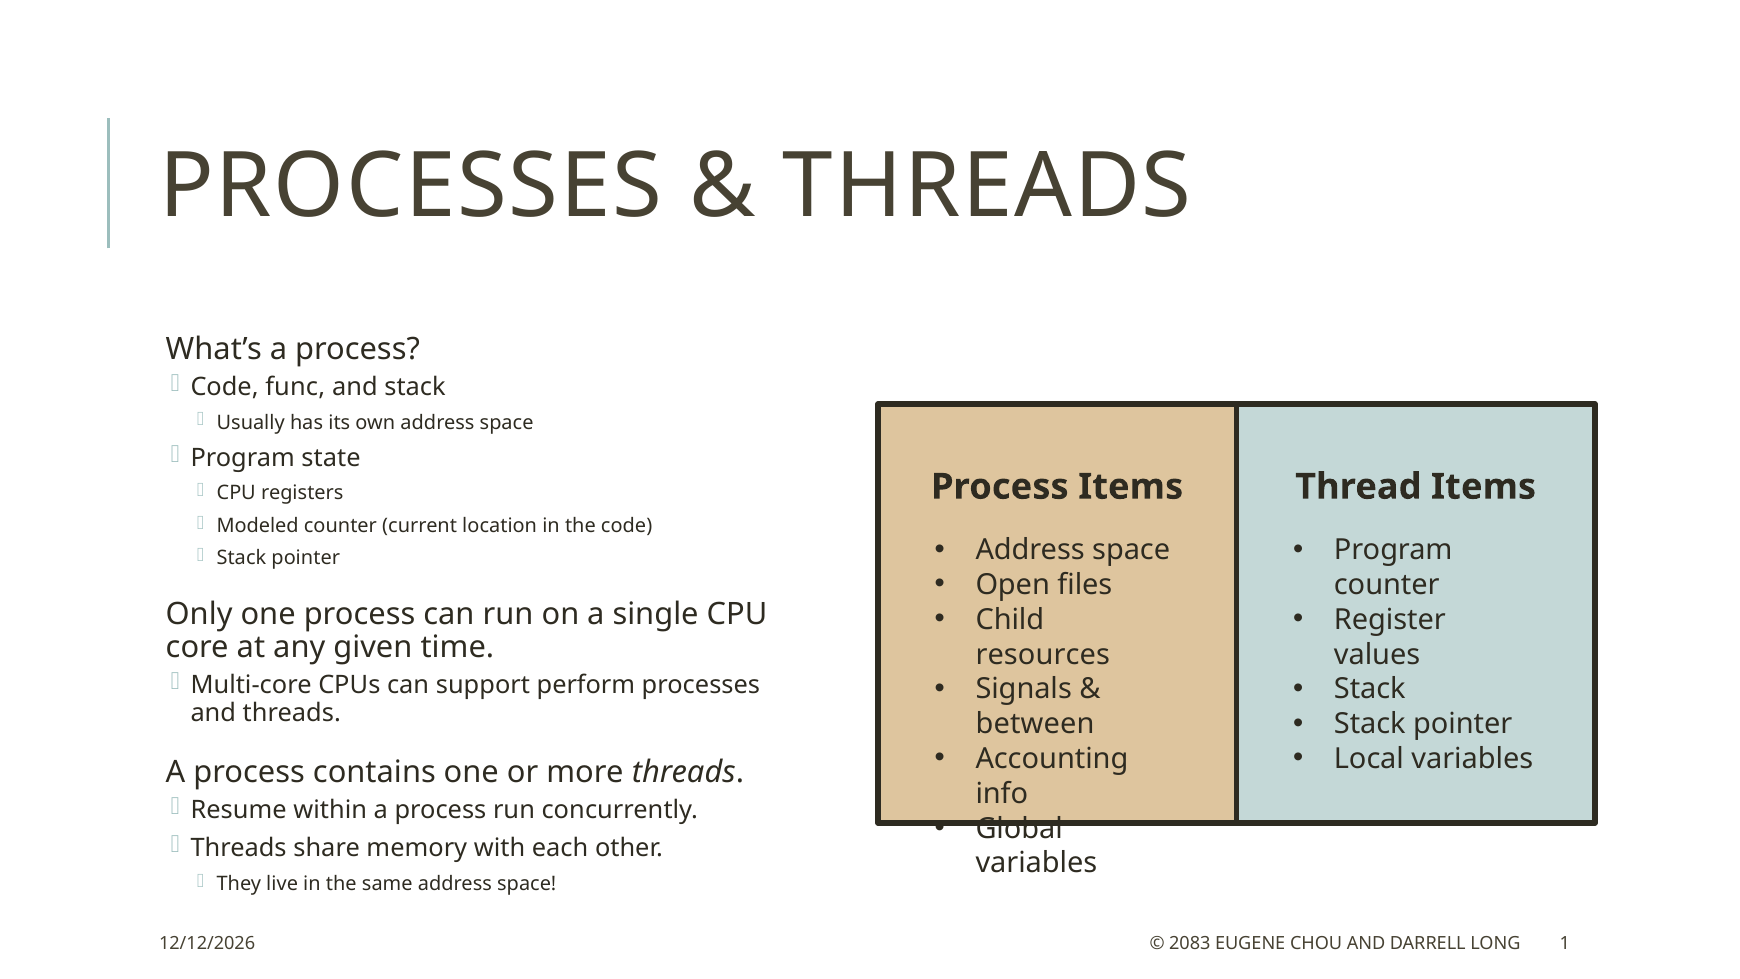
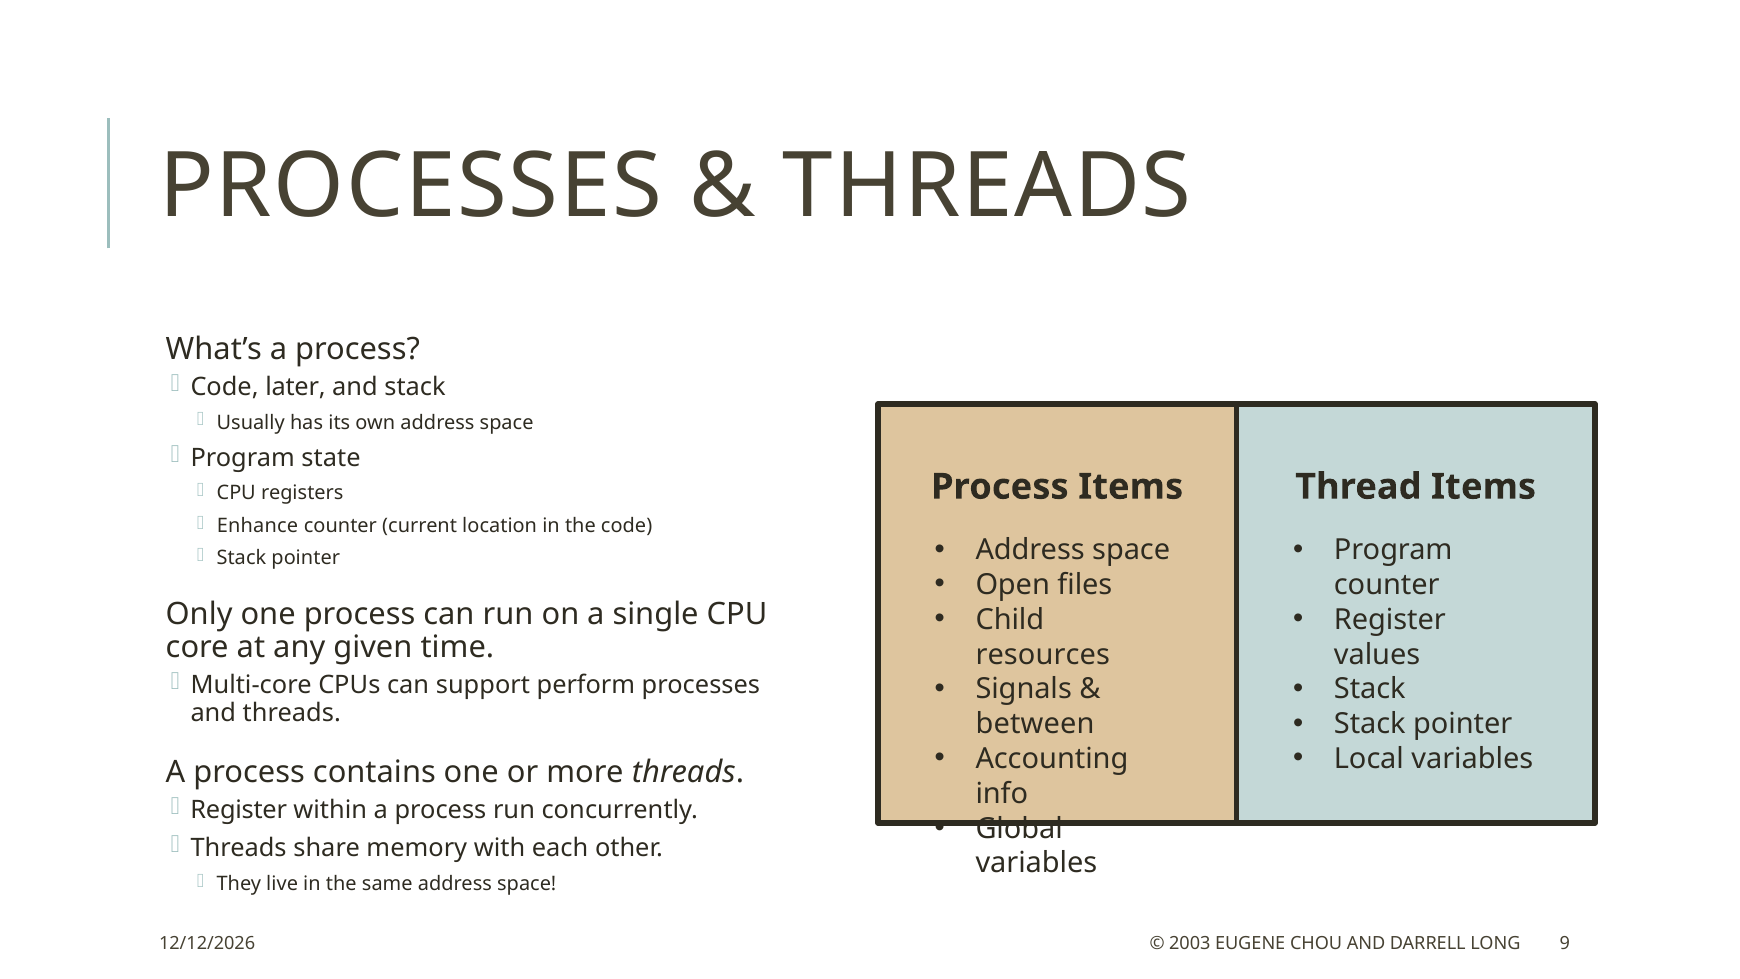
func: func -> later
Modeled: Modeled -> Enhance
Resume at (239, 810): Resume -> Register
2083: 2083 -> 2003
1: 1 -> 9
